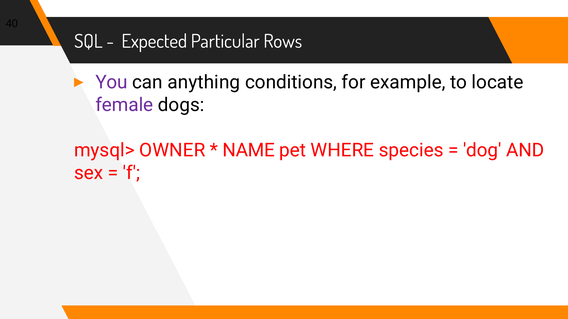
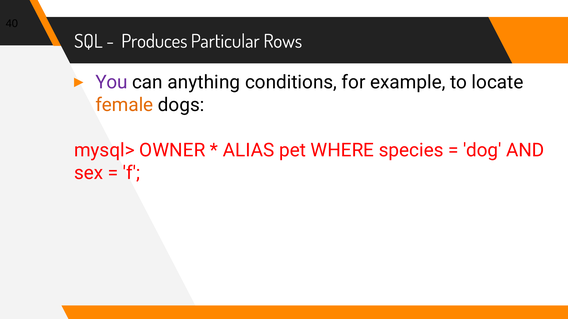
Expected: Expected -> Produces
female colour: purple -> orange
NAME: NAME -> ALIAS
